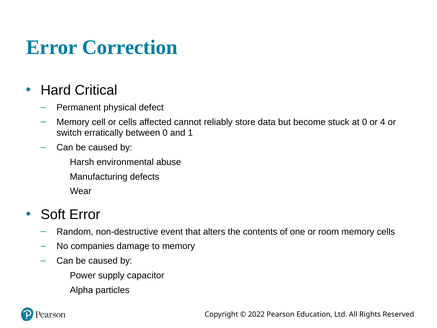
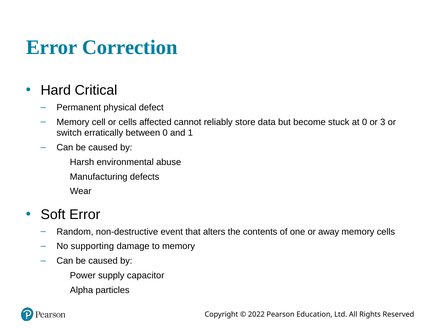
4: 4 -> 3
room: room -> away
companies: companies -> supporting
